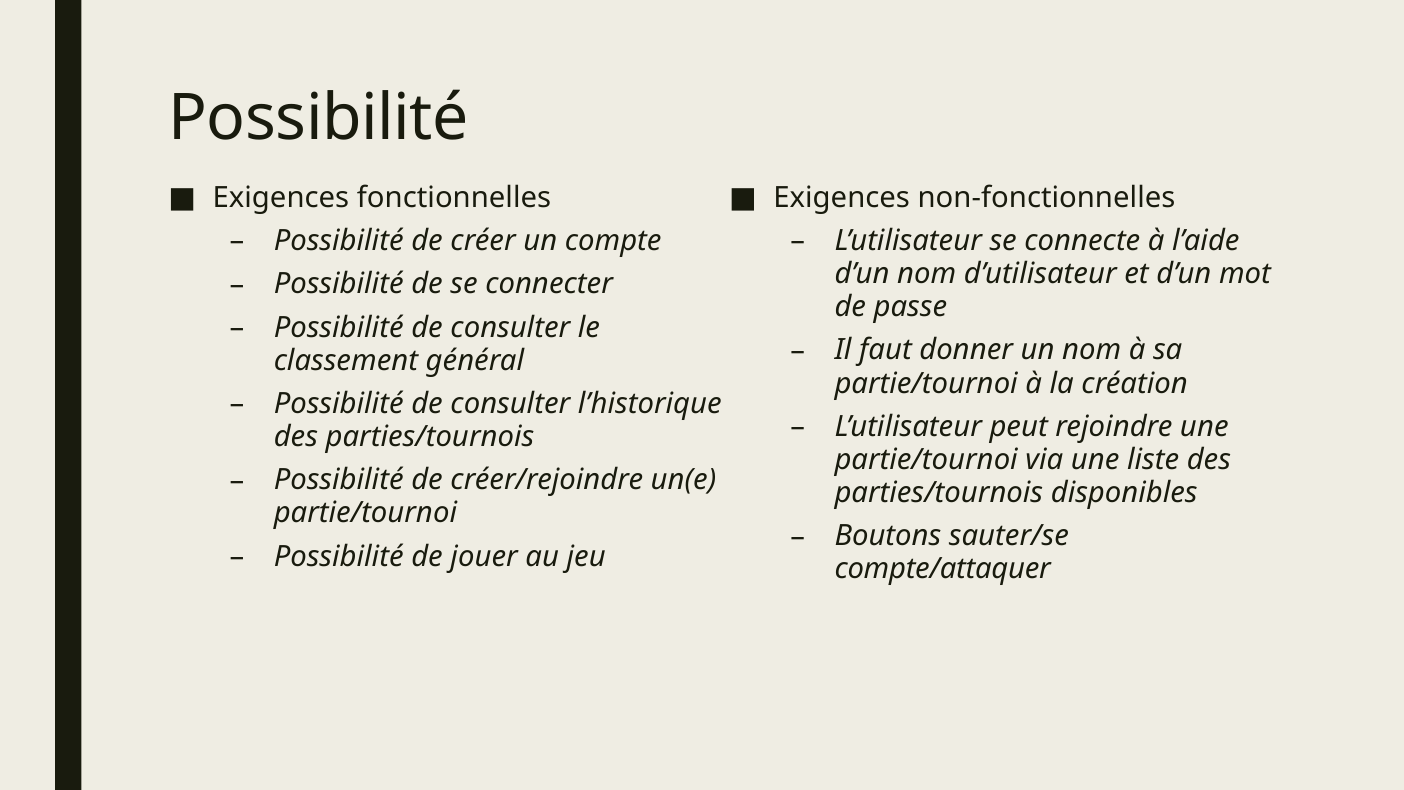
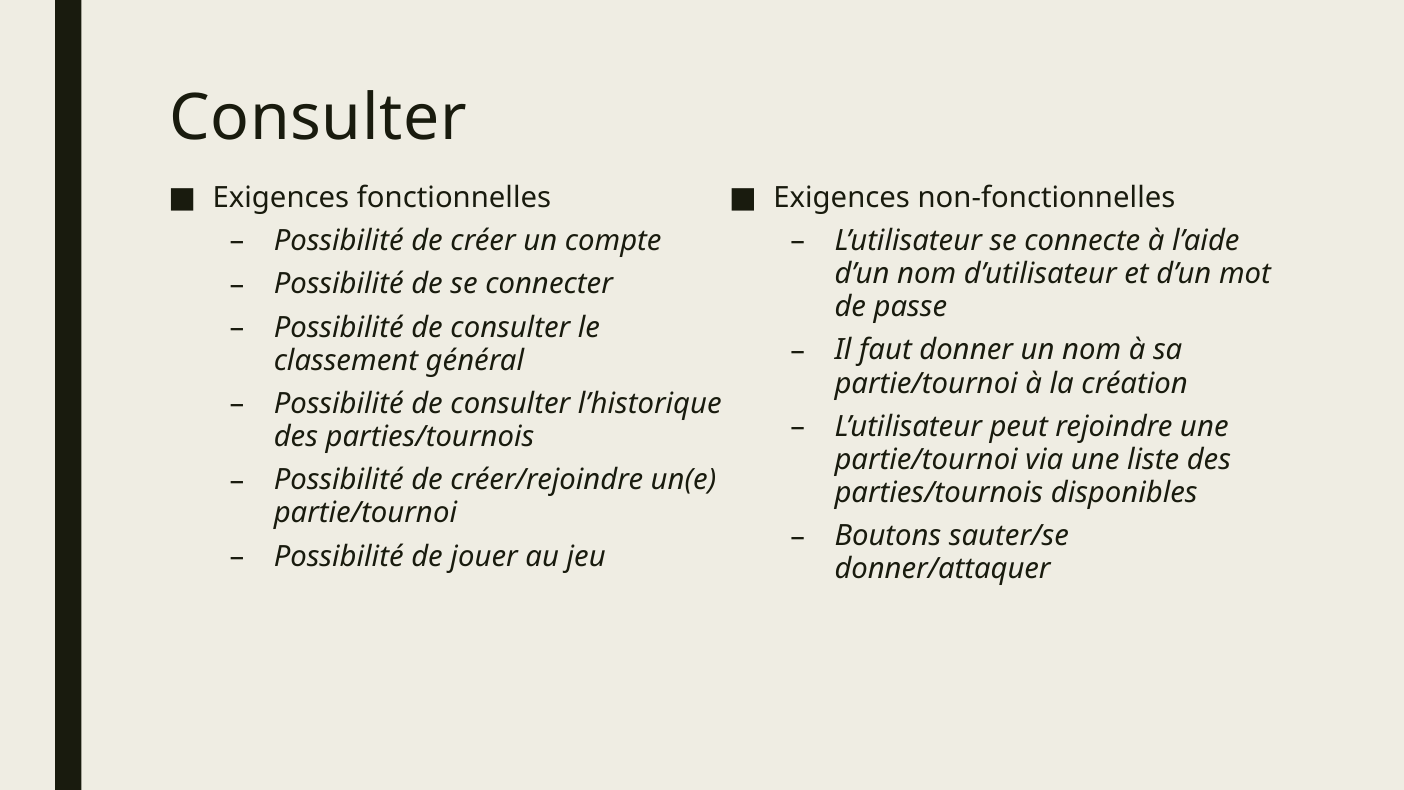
Possibilité at (319, 118): Possibilité -> Consulter
compte/attaquer: compte/attaquer -> donner/attaquer
